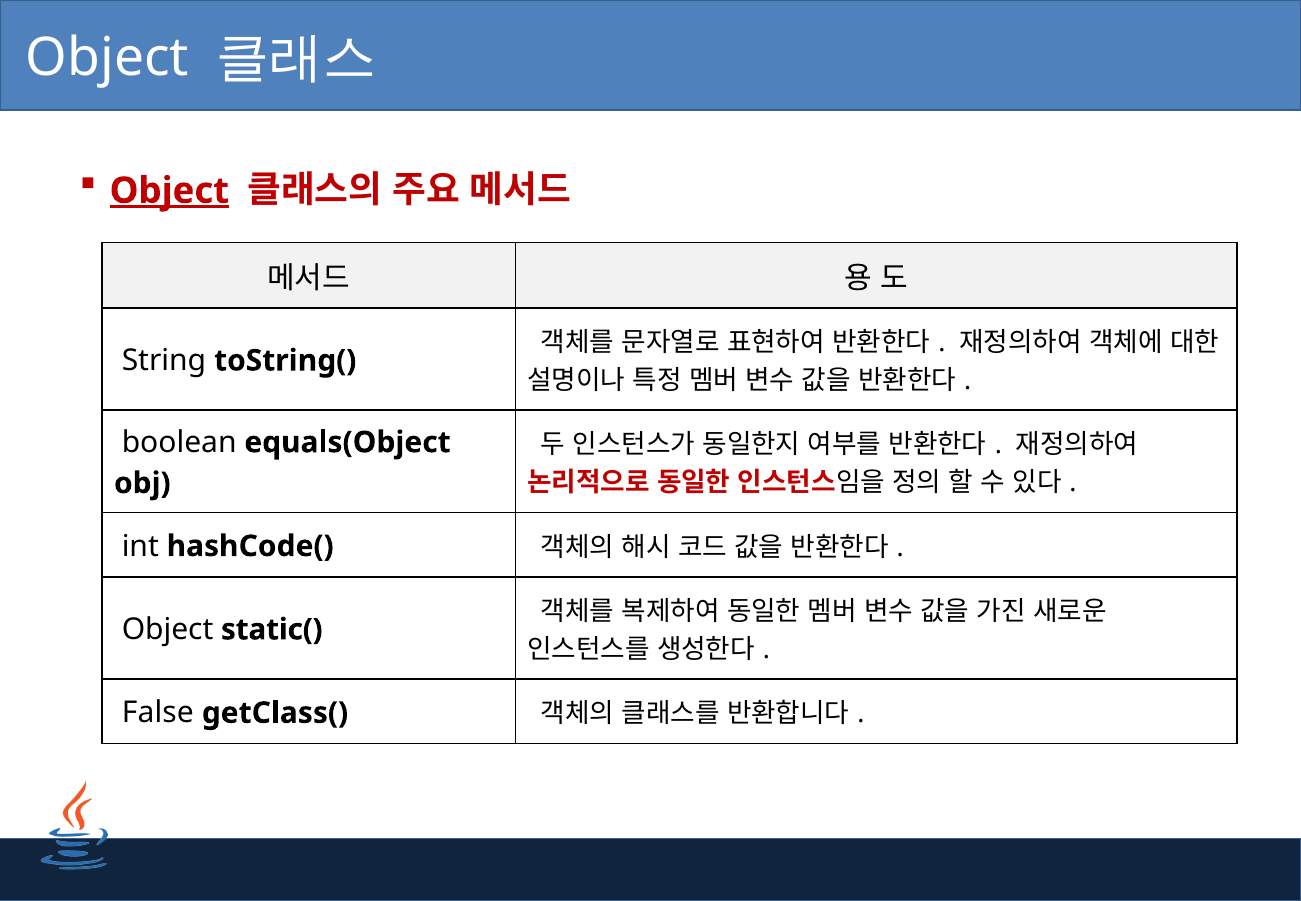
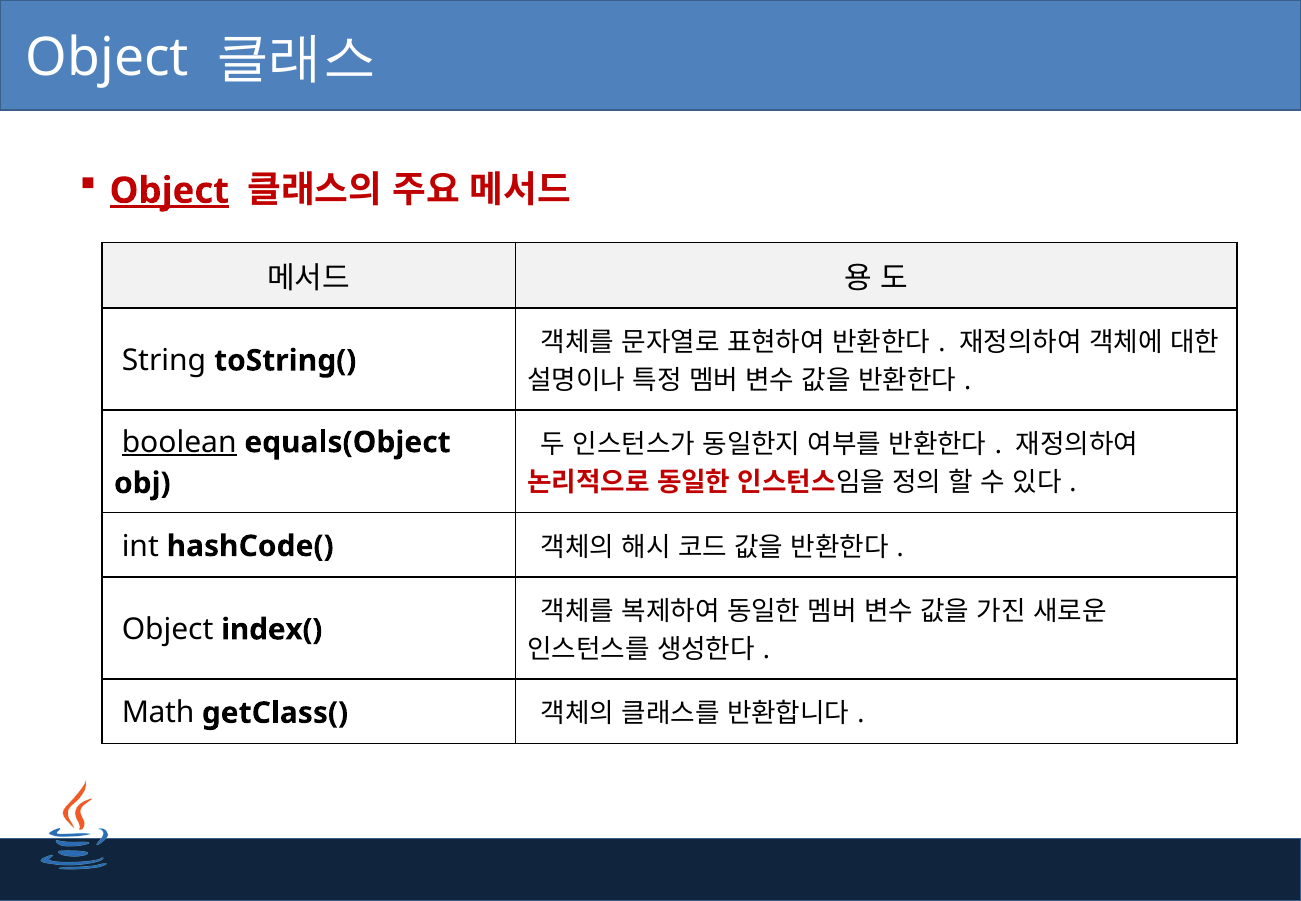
boolean underline: none -> present
static(: static( -> index(
False: False -> Math
